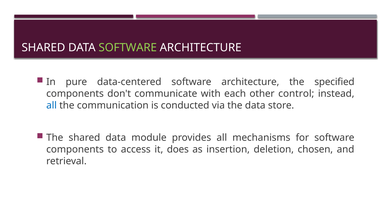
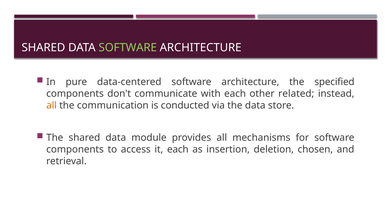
control: control -> related
all at (52, 105) colour: blue -> orange
it does: does -> each
